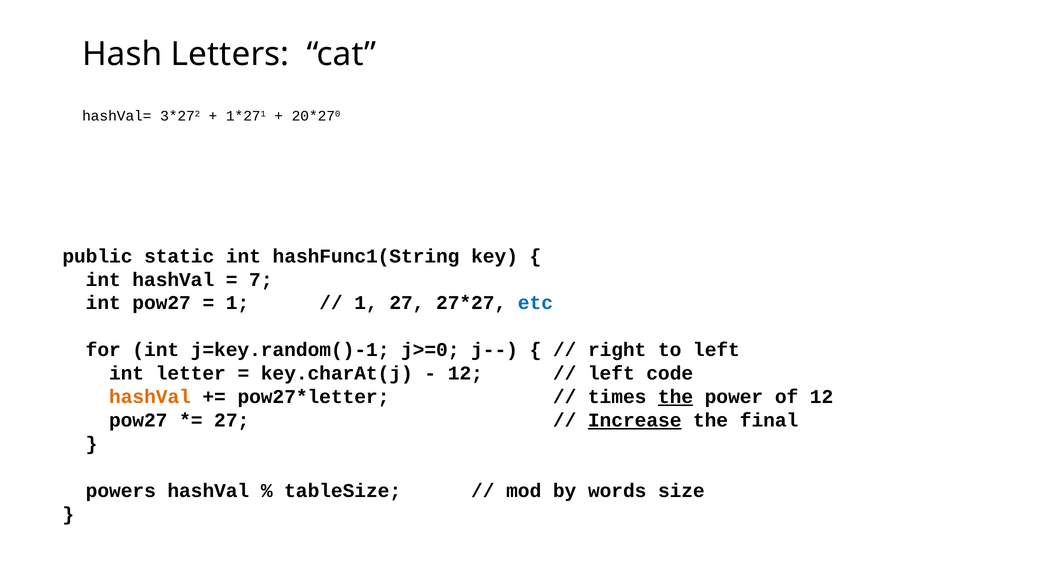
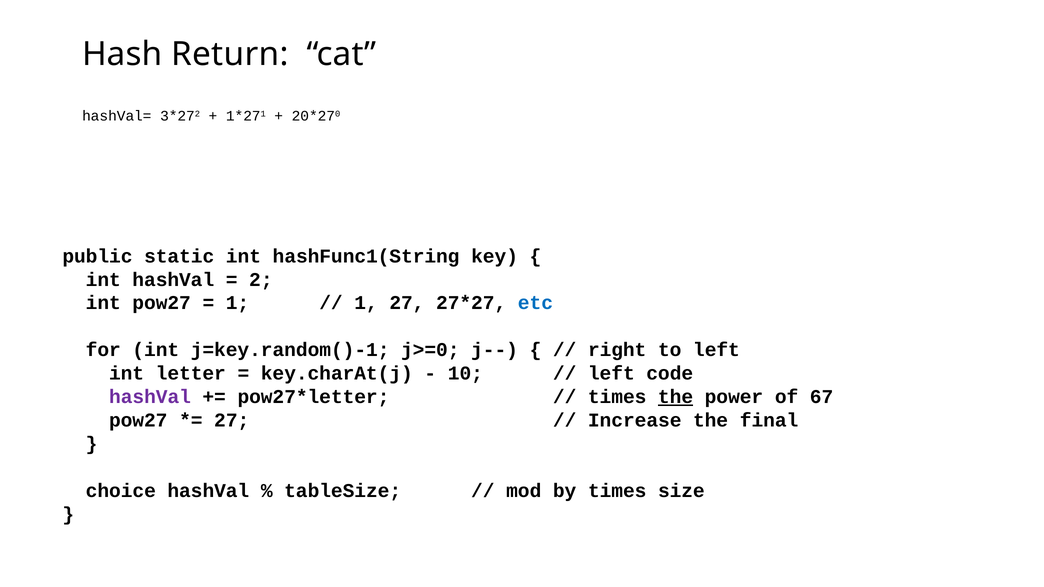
Letters: Letters -> Return
7: 7 -> 2
12 at (465, 374): 12 -> 10
hashVal at (150, 397) colour: orange -> purple
of 12: 12 -> 67
Increase underline: present -> none
powers: powers -> choice
by words: words -> times
